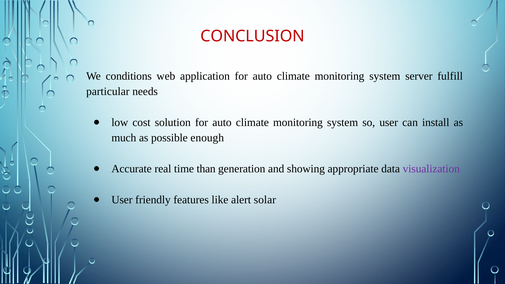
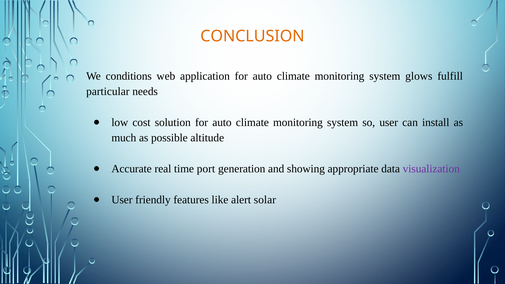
CONCLUSION colour: red -> orange
server: server -> glows
enough: enough -> altitude
than: than -> port
